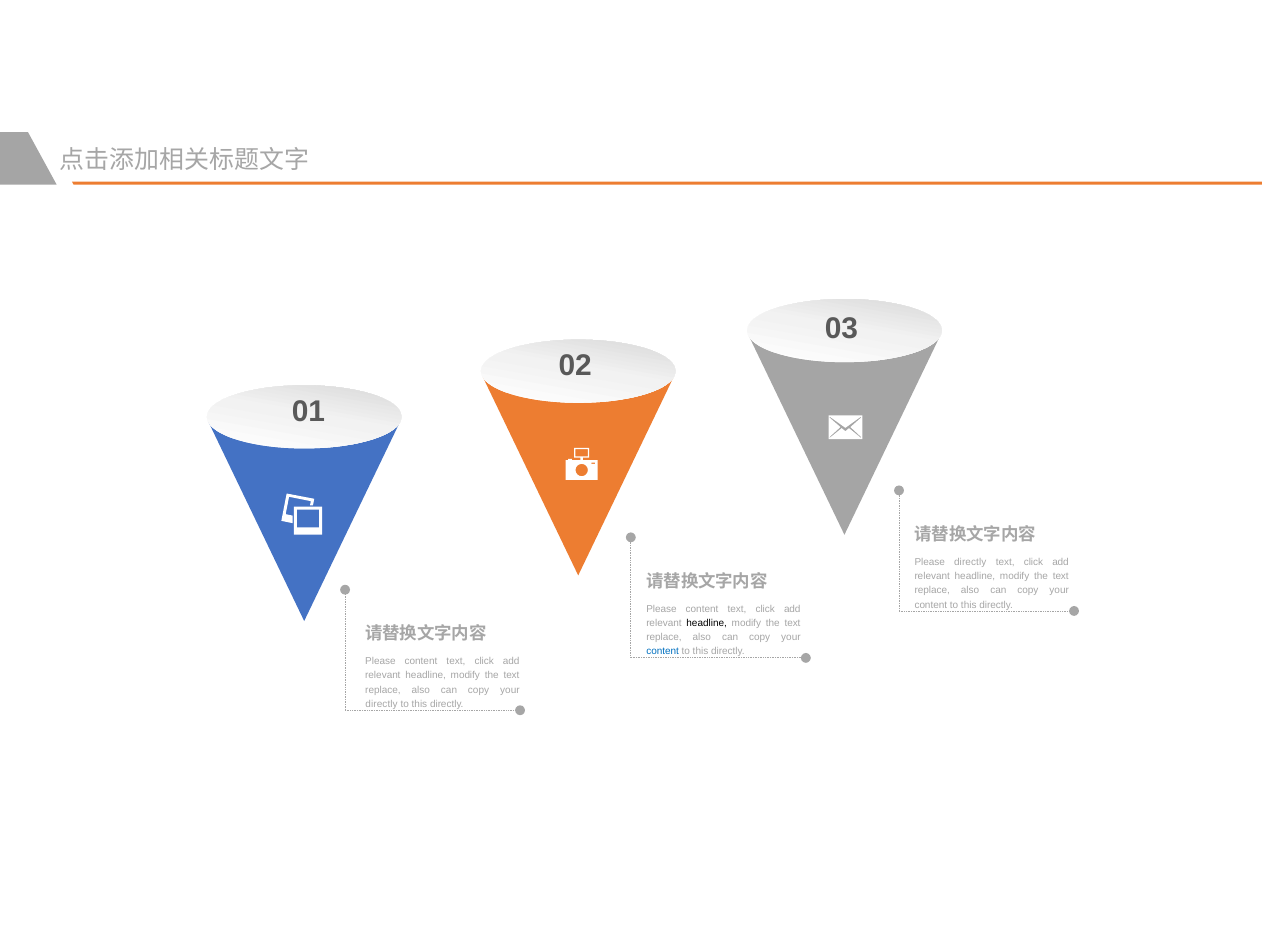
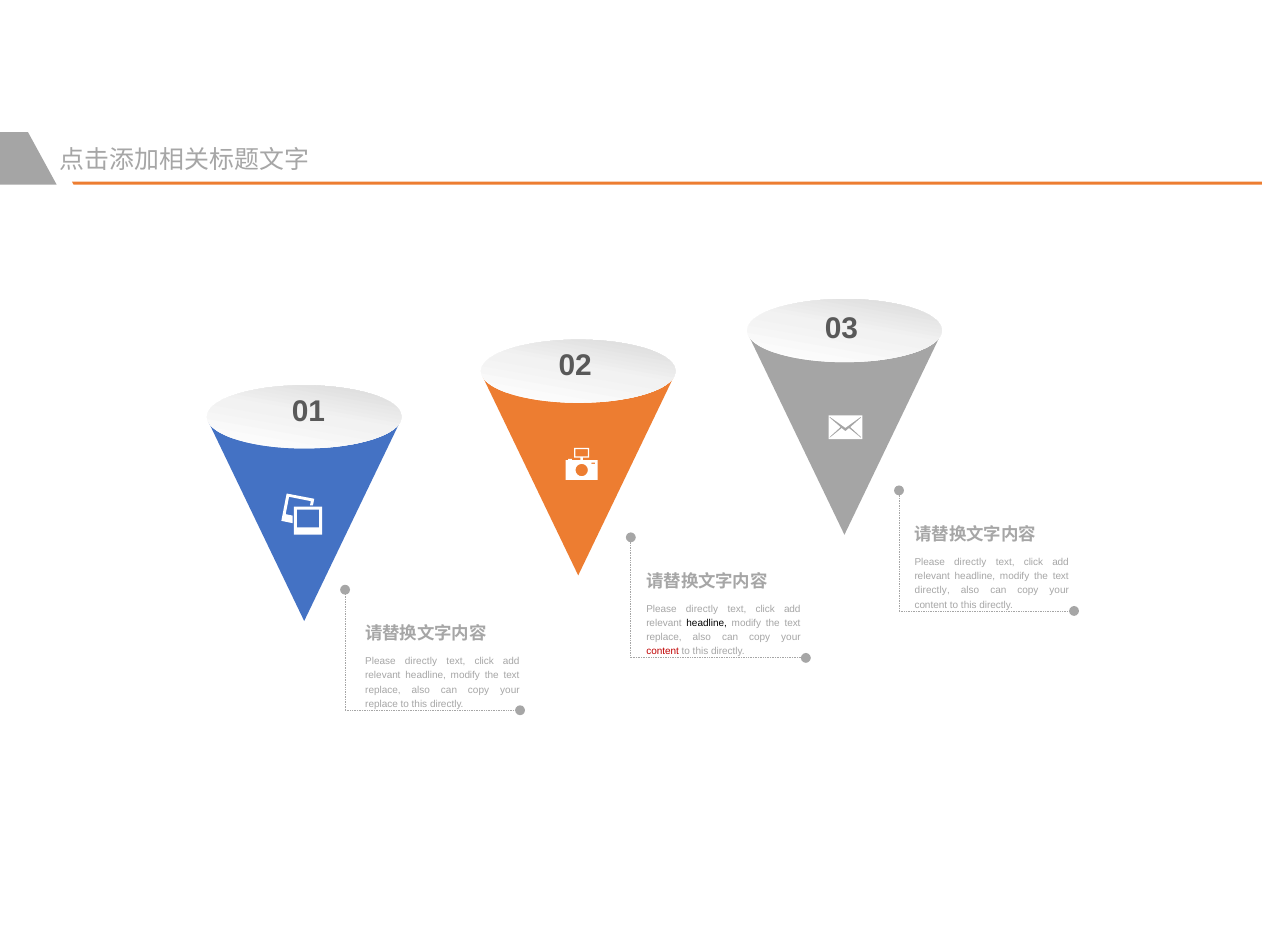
replace at (932, 591): replace -> directly
content at (702, 609): content -> directly
content at (663, 652) colour: blue -> red
content at (421, 661): content -> directly
directly at (382, 704): directly -> replace
